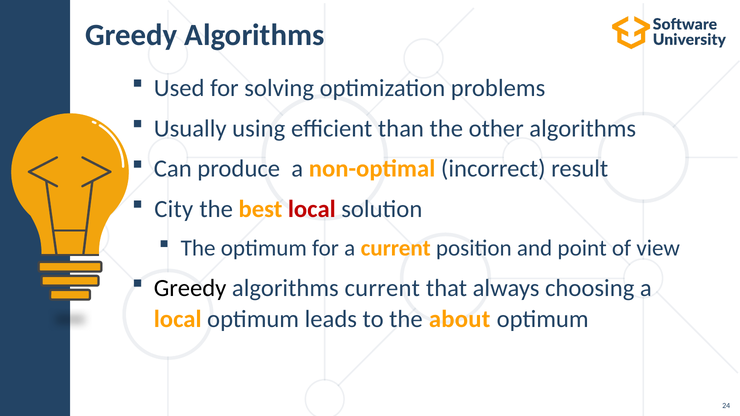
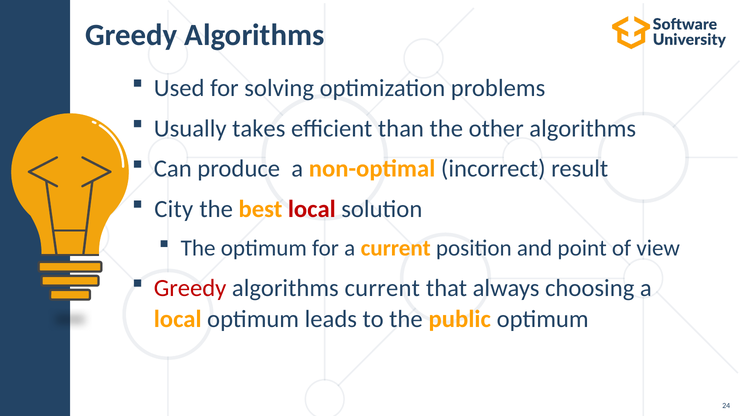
using: using -> takes
Greedy at (190, 288) colour: black -> red
about: about -> public
